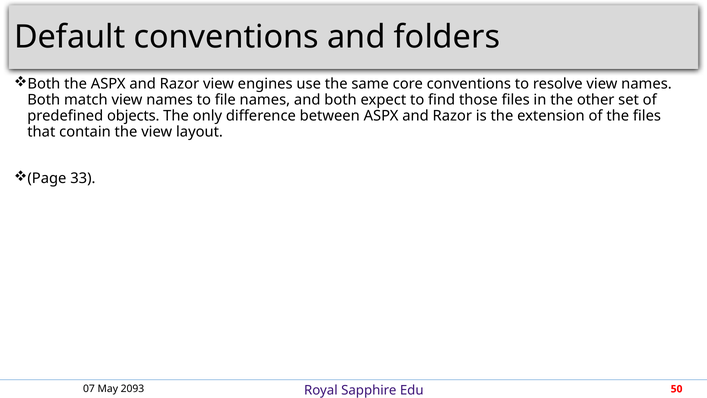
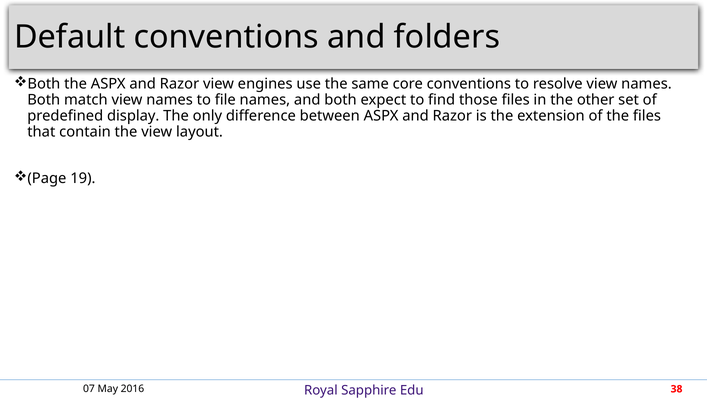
objects: objects -> display
33: 33 -> 19
2093: 2093 -> 2016
50: 50 -> 38
